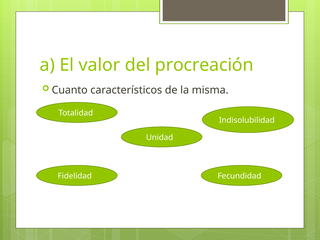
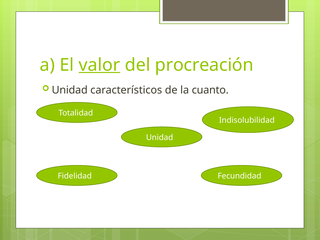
valor underline: none -> present
Cuanto at (70, 90): Cuanto -> Unidad
misma: misma -> cuanto
